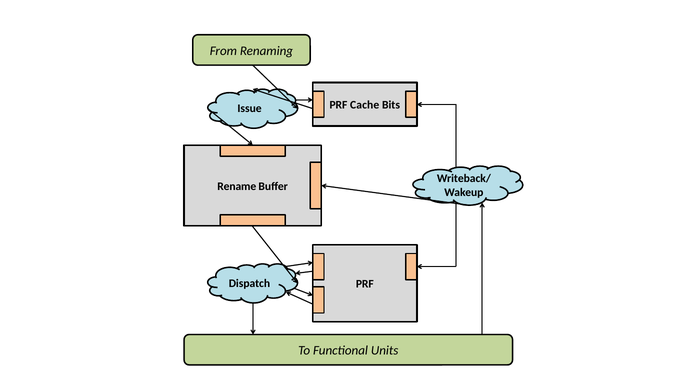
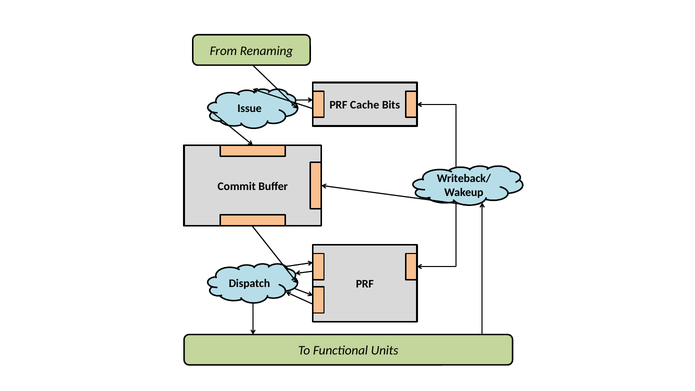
Rename: Rename -> Commit
